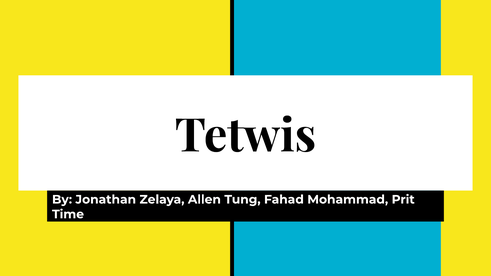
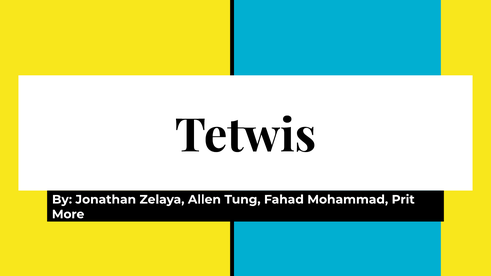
Time: Time -> More
